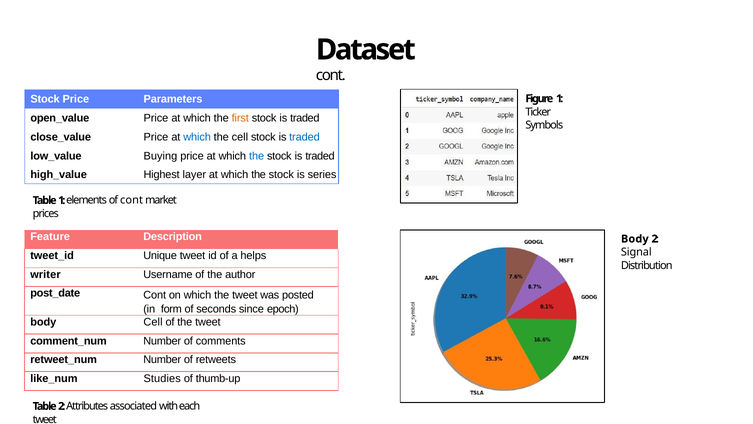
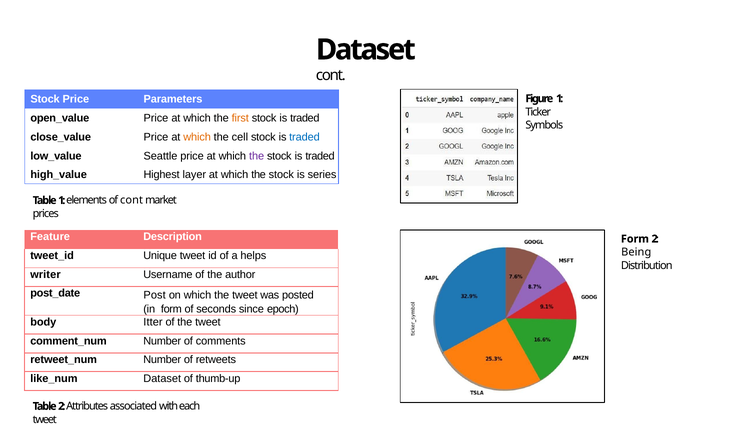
which at (197, 137) colour: blue -> orange
Buying: Buying -> Seattle
the at (257, 156) colour: blue -> purple
Body at (635, 239): Body -> Form
Signal: Signal -> Being
Cont at (155, 295): Cont -> Post
body Cell: Cell -> Itter
Studies at (162, 378): Studies -> Dataset
